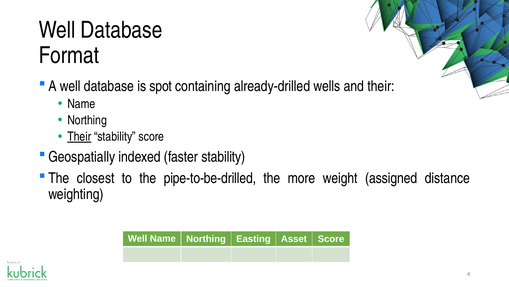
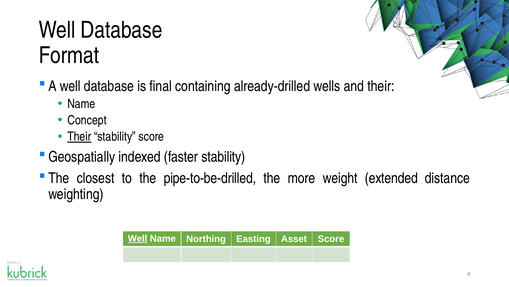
spot: spot -> final
Northing at (87, 120): Northing -> Concept
assigned: assigned -> extended
Well at (138, 238) underline: none -> present
